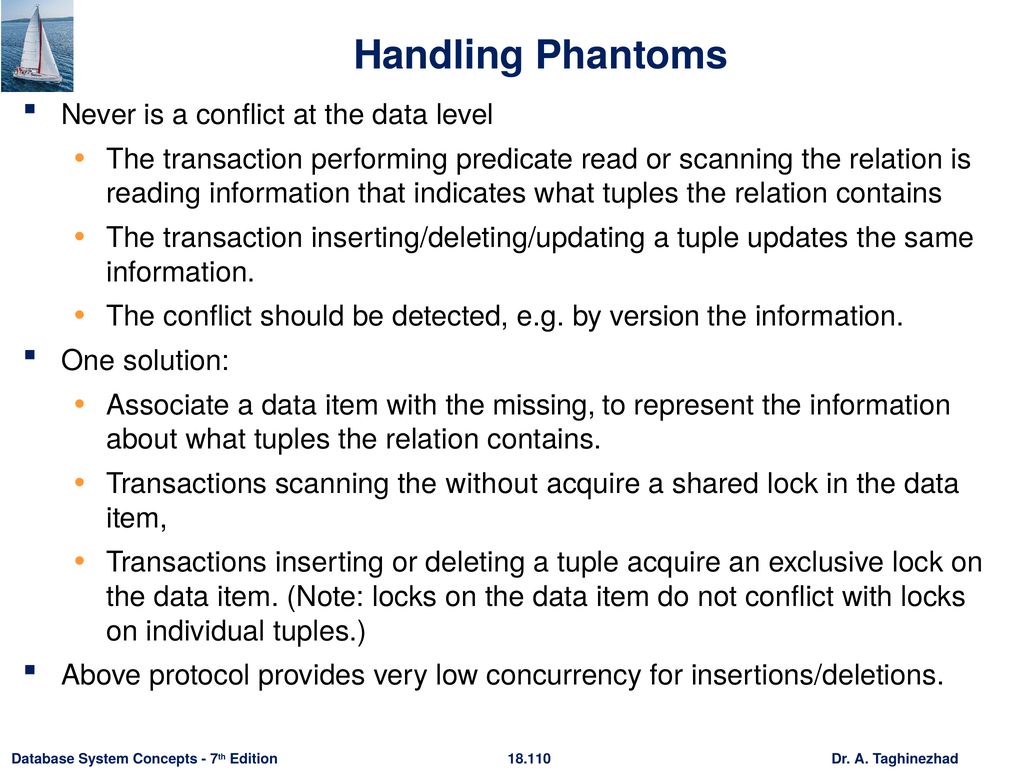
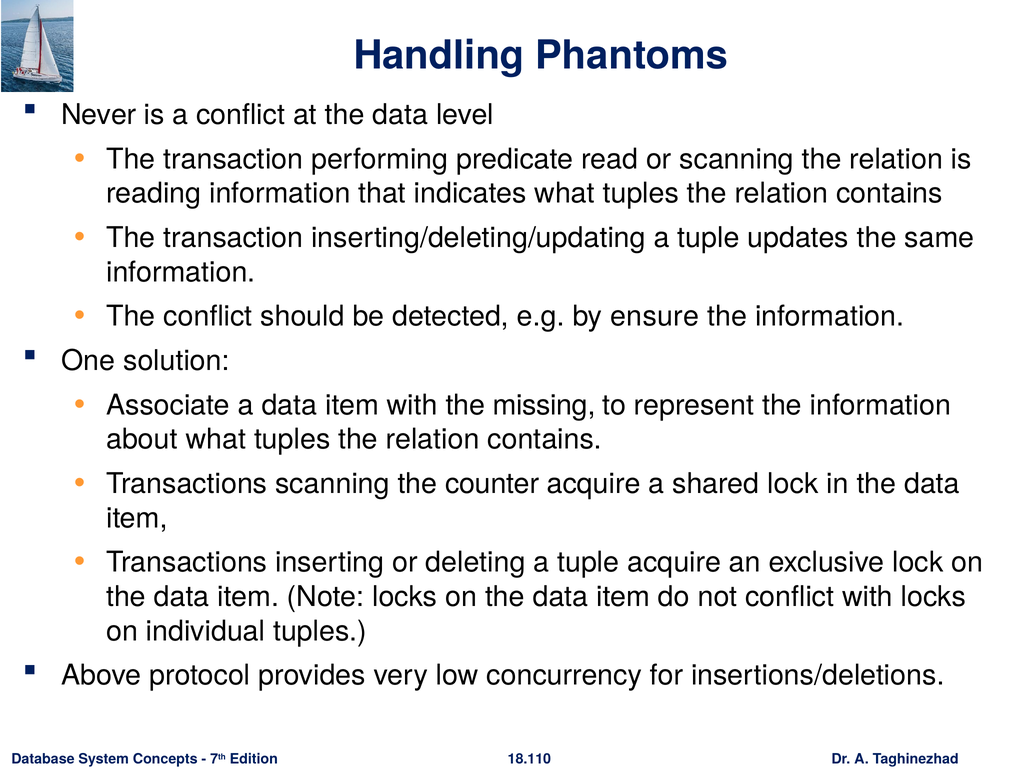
version: version -> ensure
without: without -> counter
